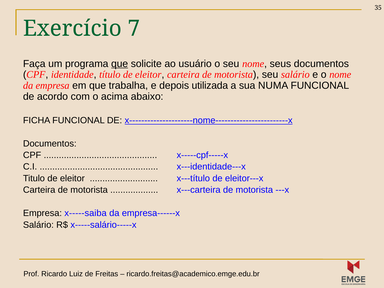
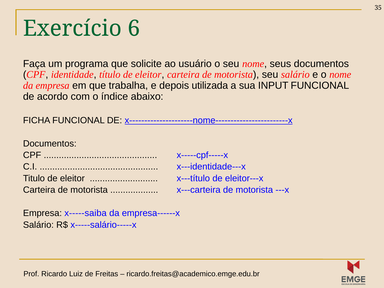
7: 7 -> 6
que at (120, 64) underline: present -> none
NUMA: NUMA -> INPUT
acima: acima -> índice
